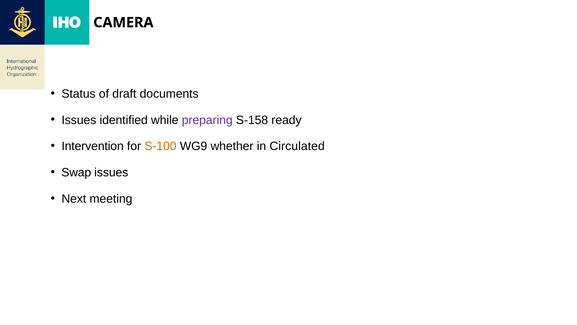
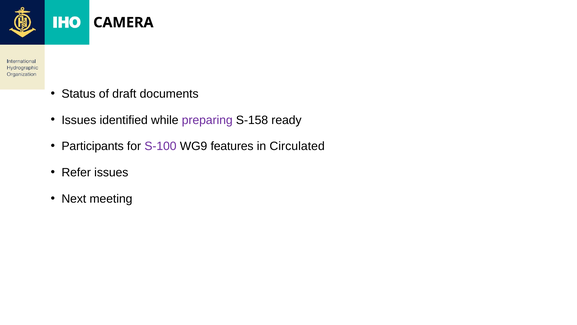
Intervention: Intervention -> Participants
S-100 colour: orange -> purple
whether: whether -> features
Swap: Swap -> Refer
